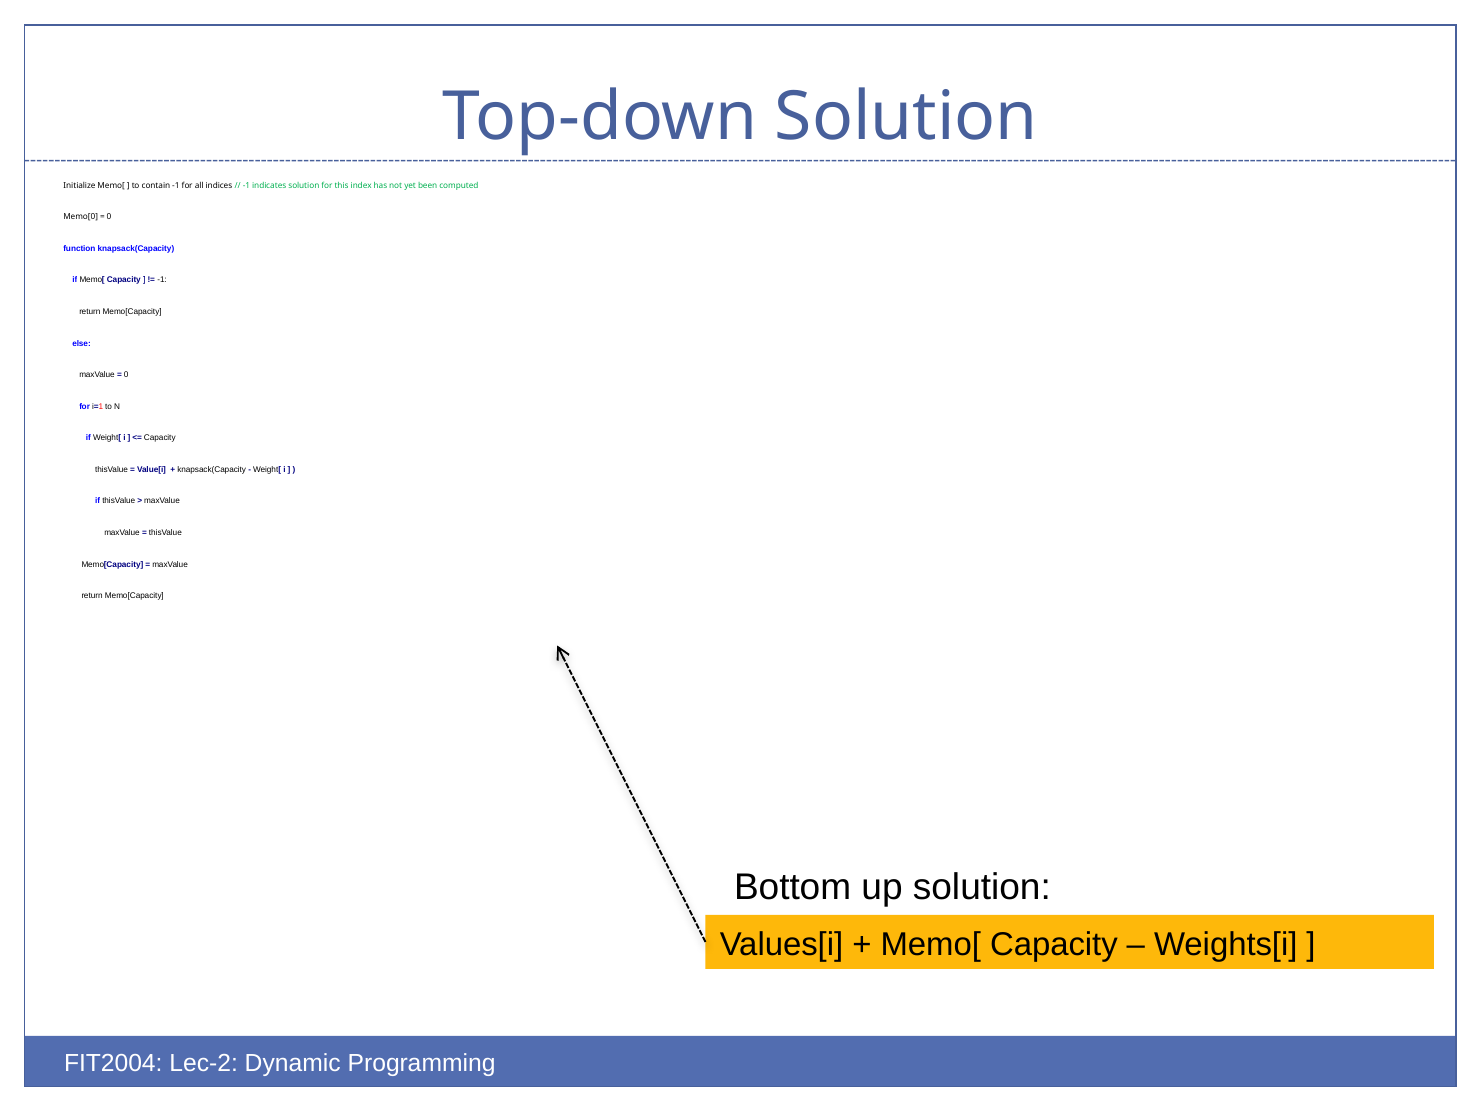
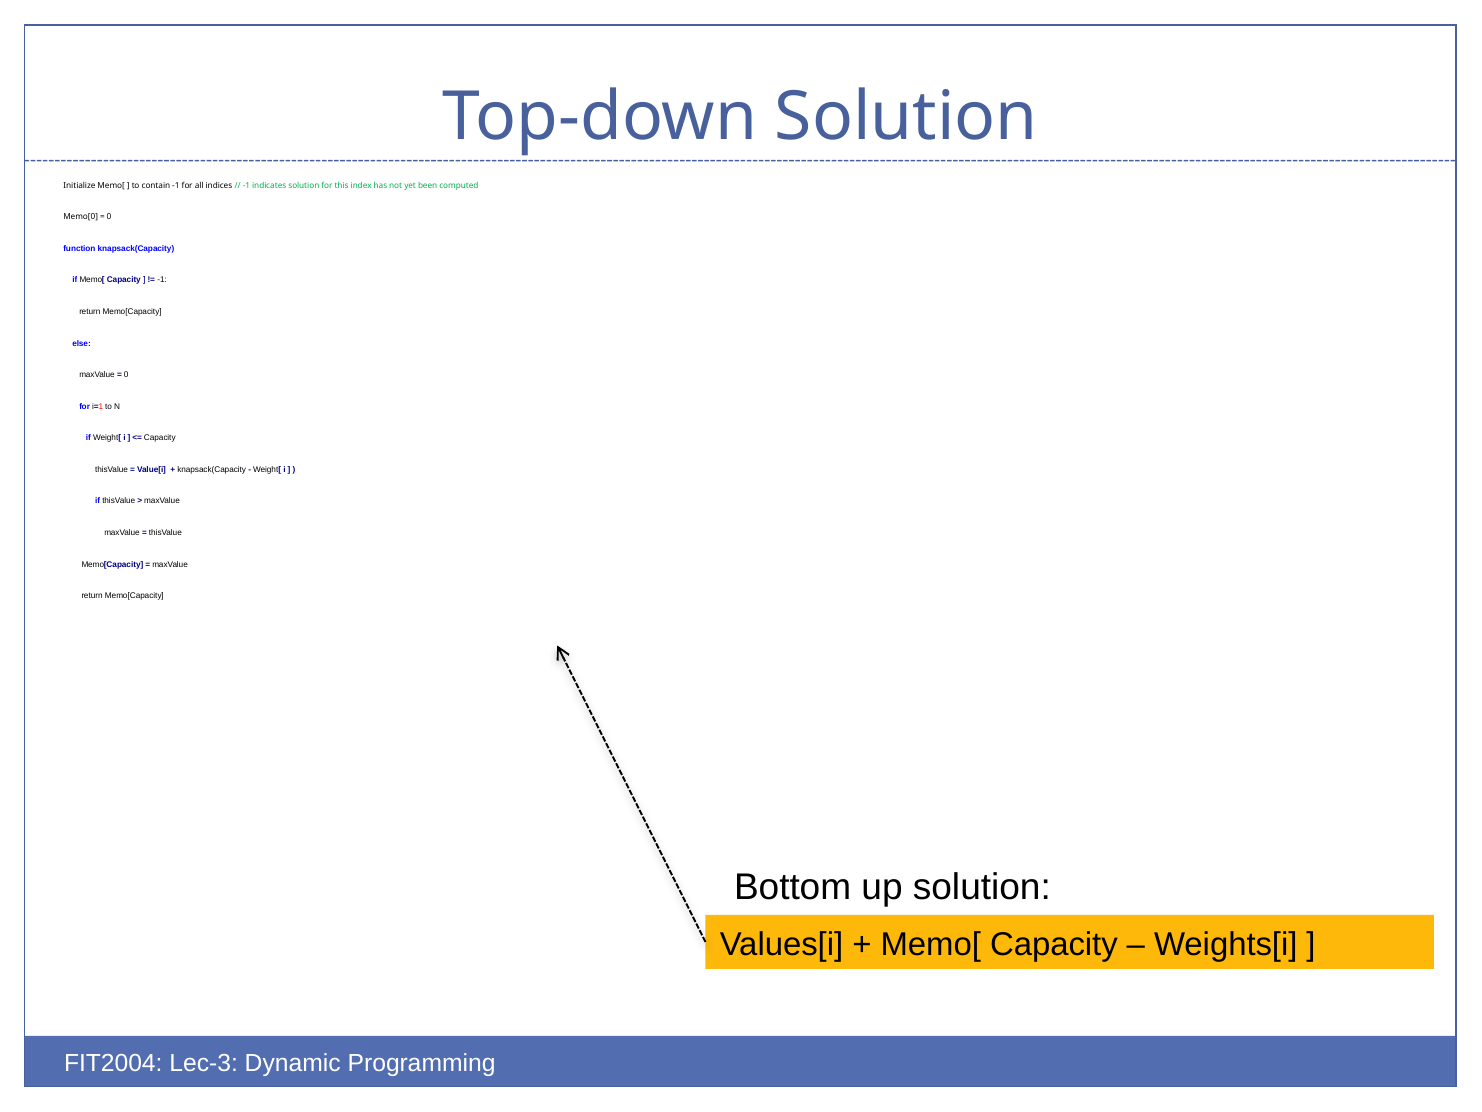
Lec-2: Lec-2 -> Lec-3
